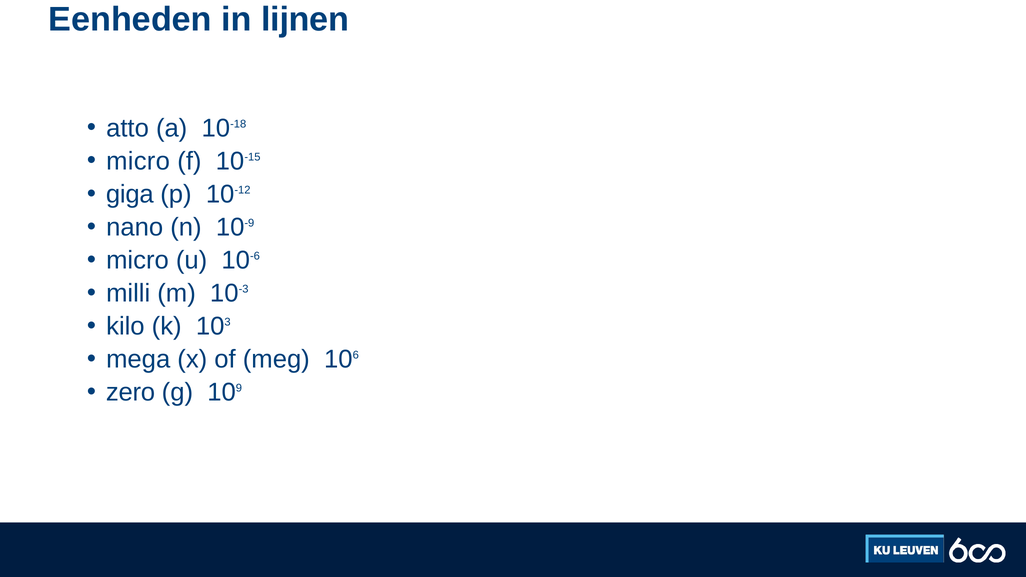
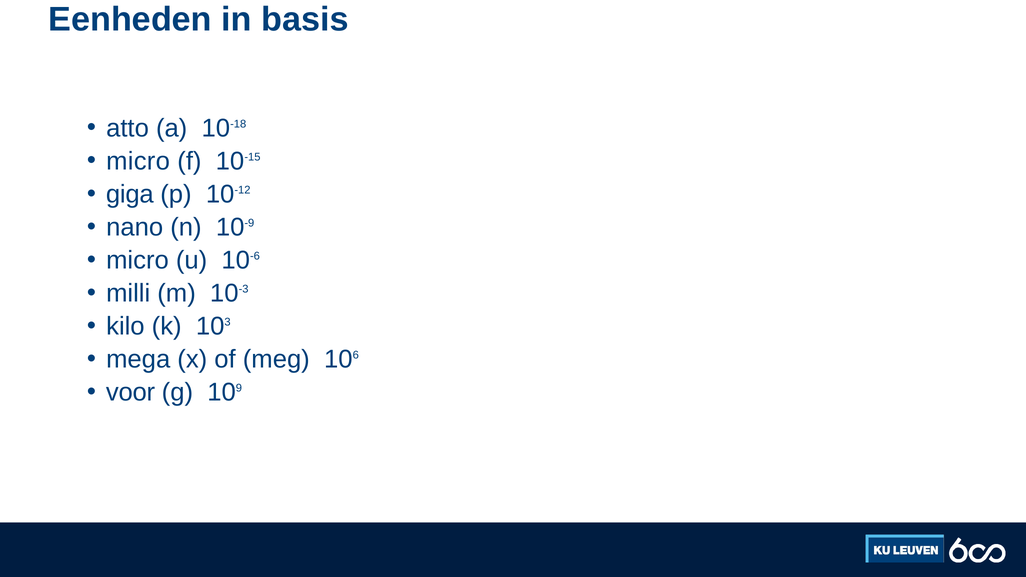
lijnen: lijnen -> basis
zero: zero -> voor
